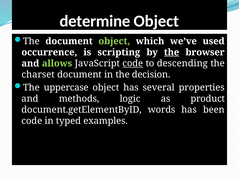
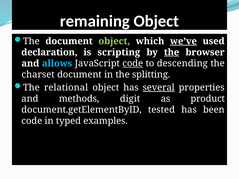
determine: determine -> remaining
we’ve underline: none -> present
occurrence: occurrence -> declaration
allows colour: light green -> light blue
decision: decision -> splitting
uppercase: uppercase -> relational
several underline: none -> present
logic: logic -> digit
words: words -> tested
